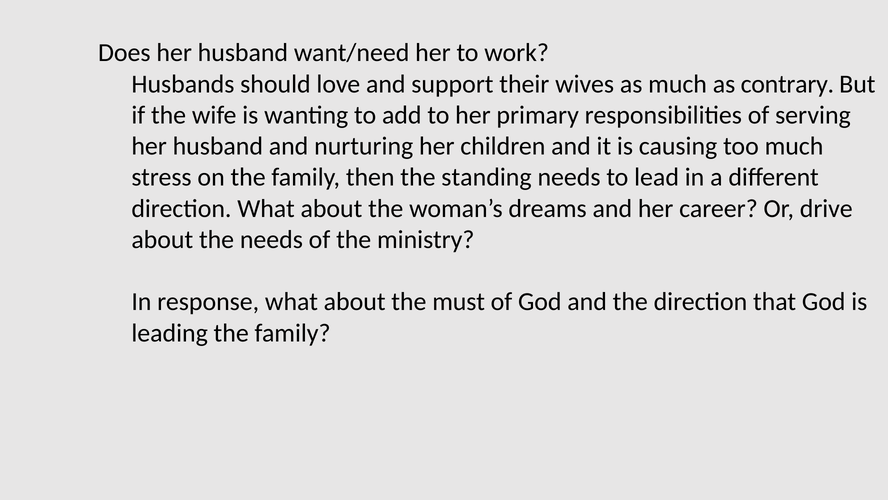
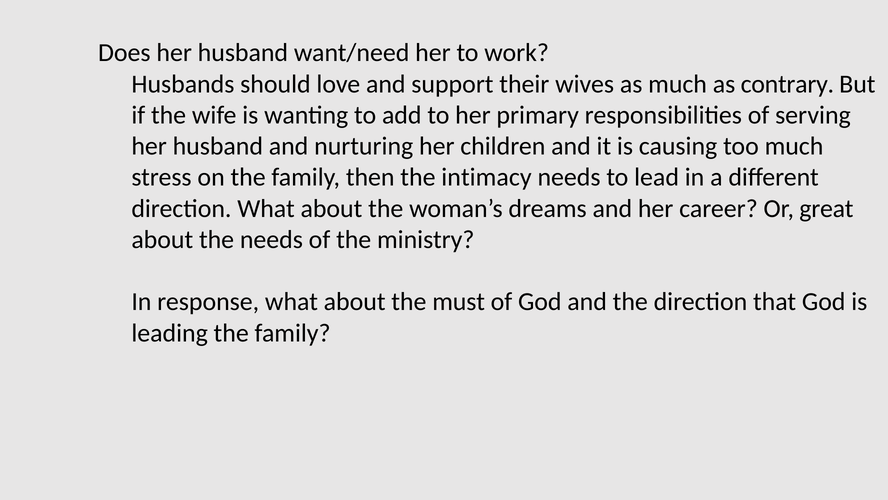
standing: standing -> intimacy
drive: drive -> great
